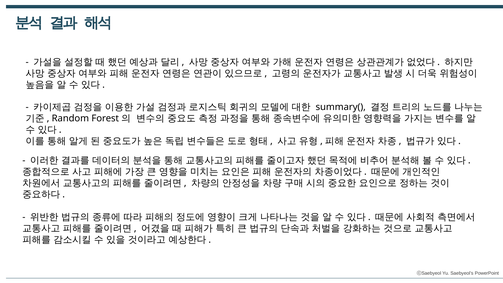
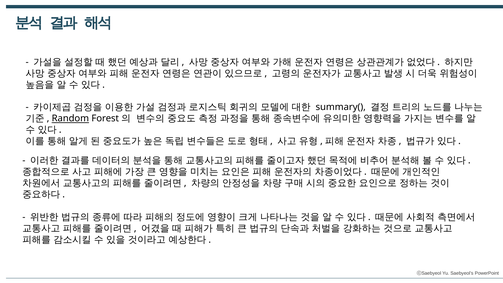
Random underline: none -> present
